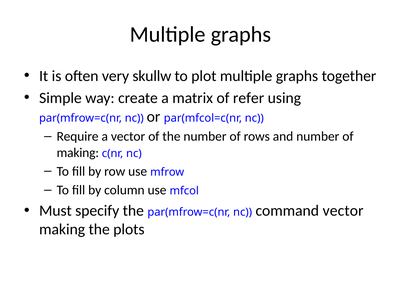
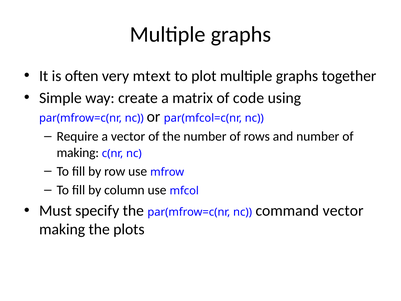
skullw: skullw -> mtext
refer: refer -> code
